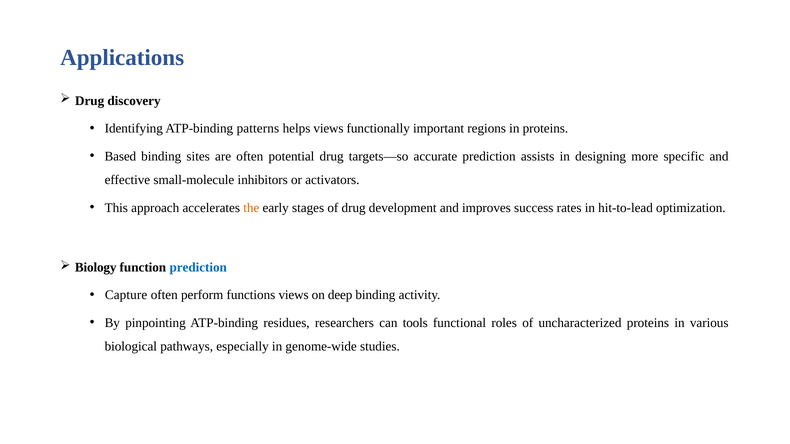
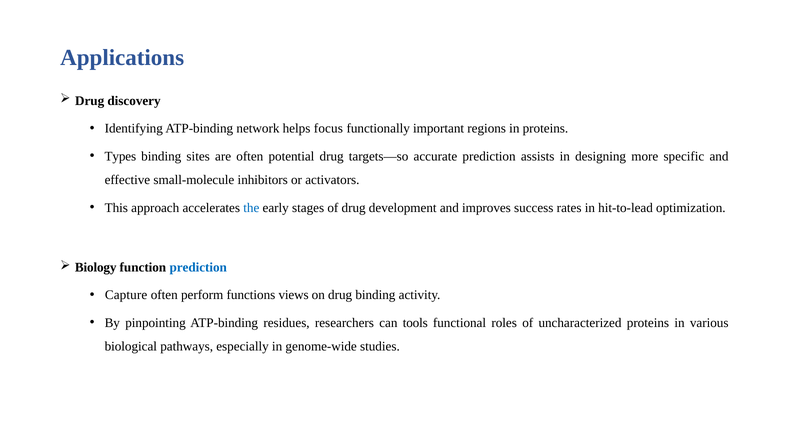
patterns: patterns -> network
helps views: views -> focus
Based: Based -> Types
the colour: orange -> blue
on deep: deep -> drug
